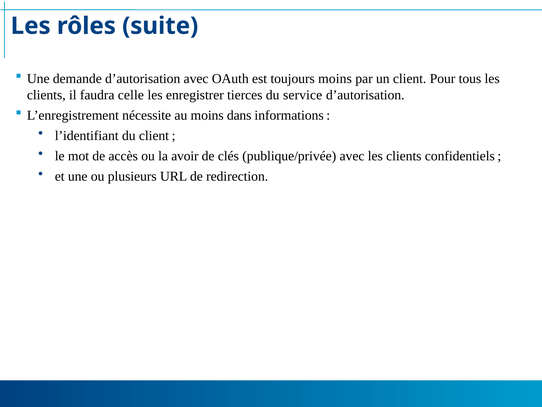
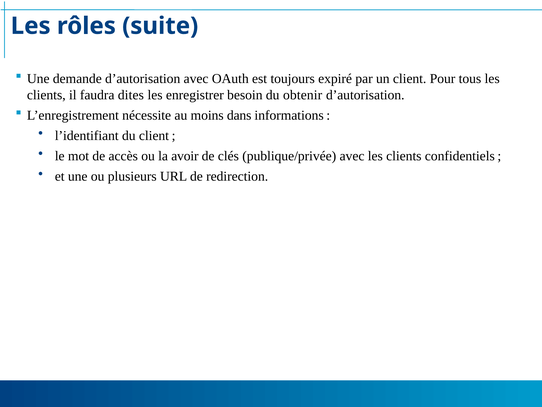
toujours moins: moins -> expiré
celle: celle -> dites
tierces: tierces -> besoin
service: service -> obtenir
